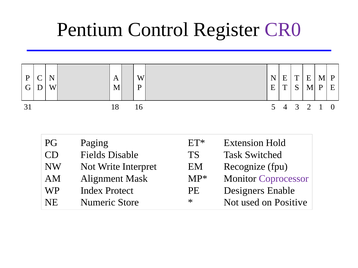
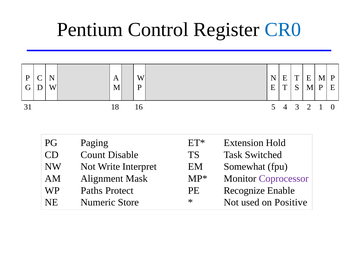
CR0 colour: purple -> blue
Fields: Fields -> Count
Recognize: Recognize -> Somewhat
Index: Index -> Paths
Designers: Designers -> Recognize
